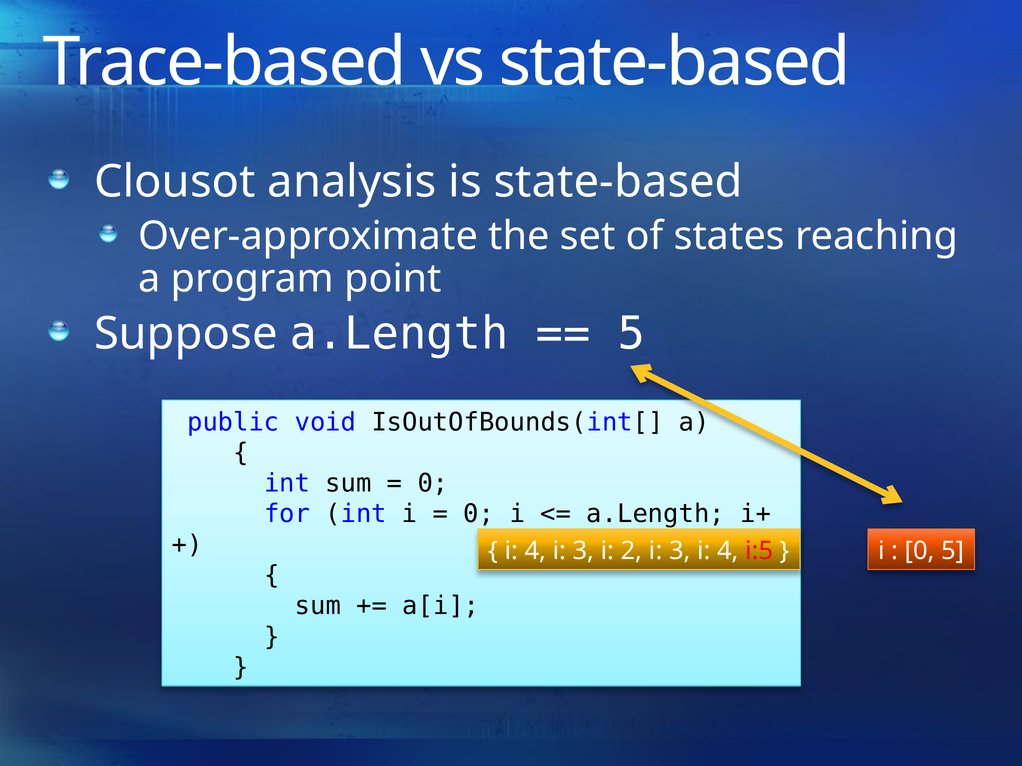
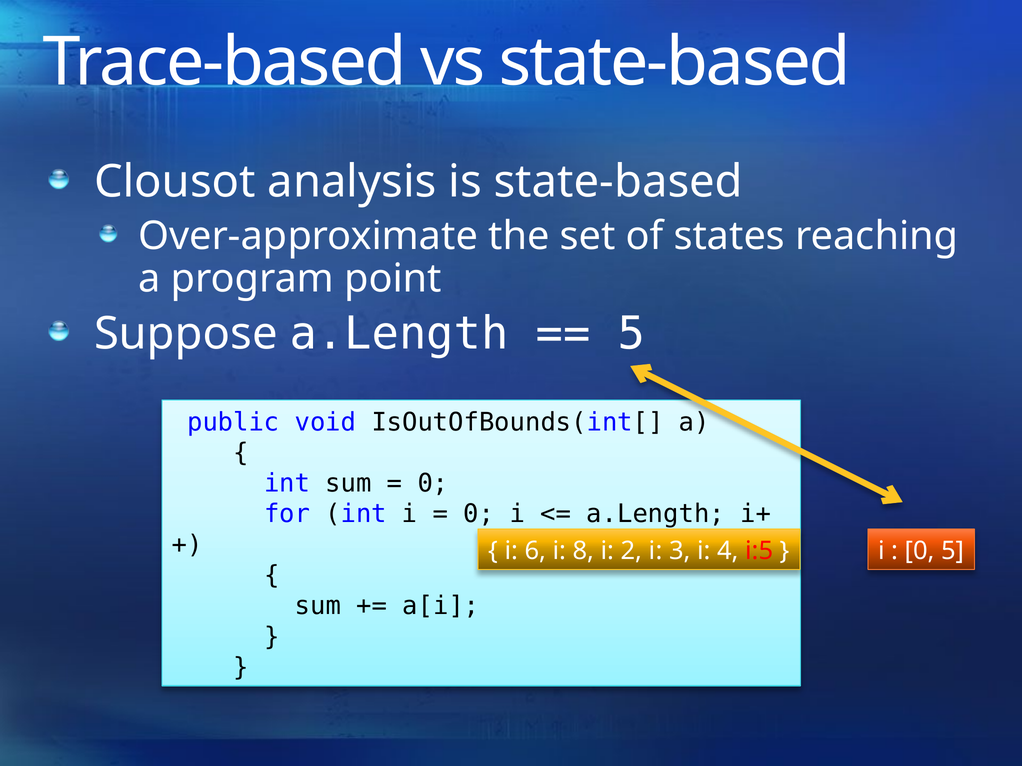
4 at (535, 551): 4 -> 6
3 at (583, 551): 3 -> 8
